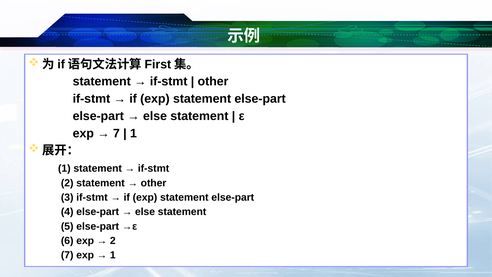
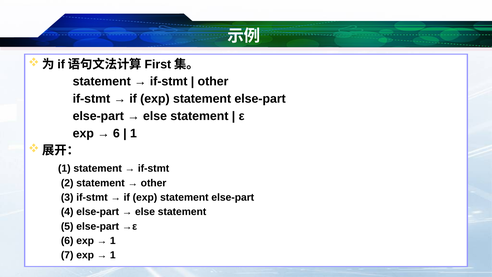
7 at (116, 133): 7 -> 6
2 at (113, 240): 2 -> 1
